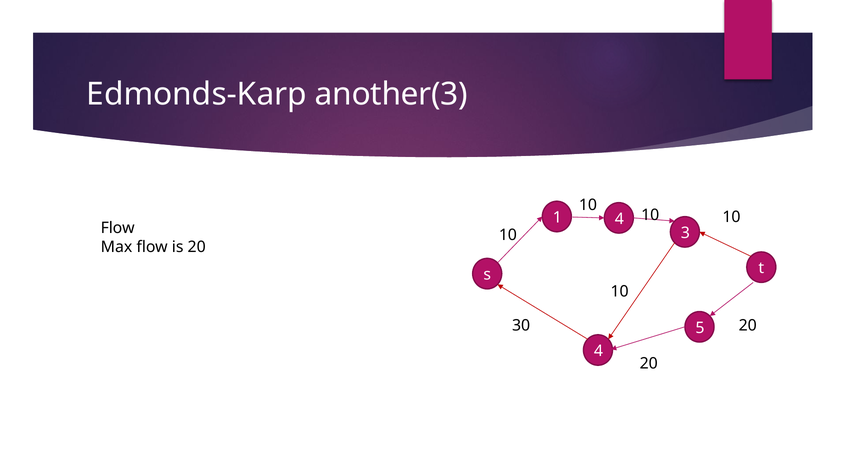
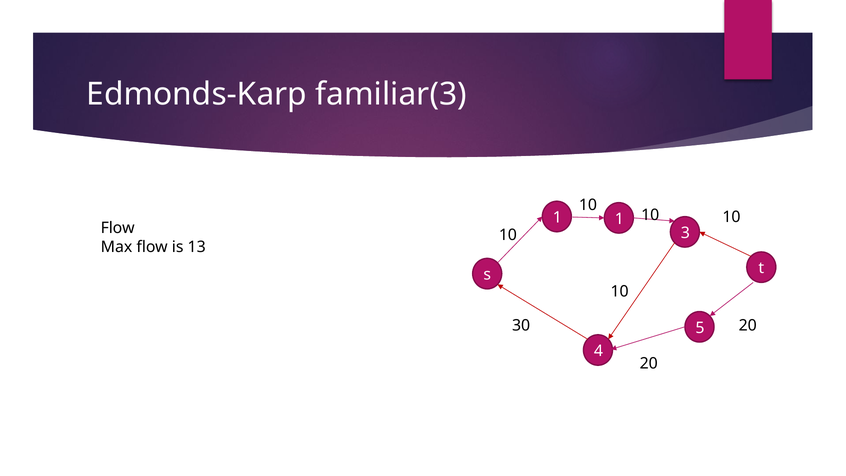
another(3: another(3 -> familiar(3
1 4: 4 -> 1
is 20: 20 -> 13
